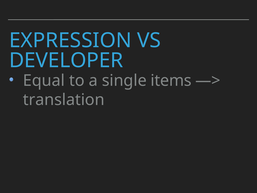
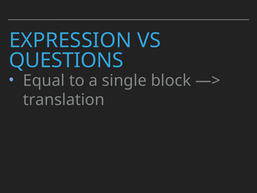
DEVELOPER: DEVELOPER -> QUESTIONS
items: items -> block
